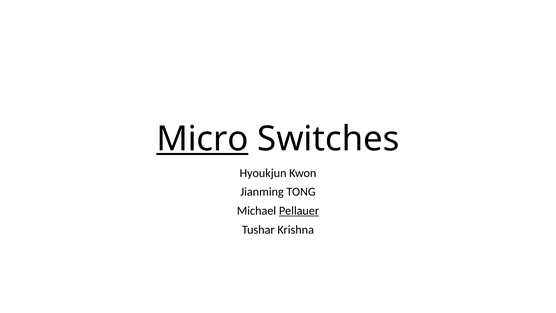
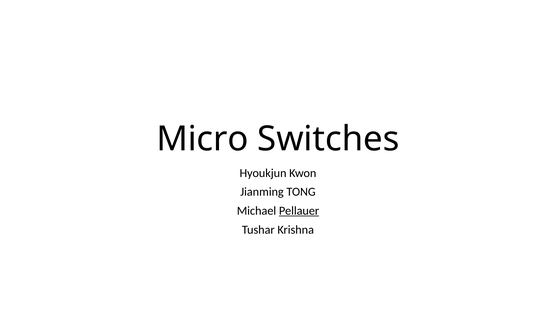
Micro underline: present -> none
